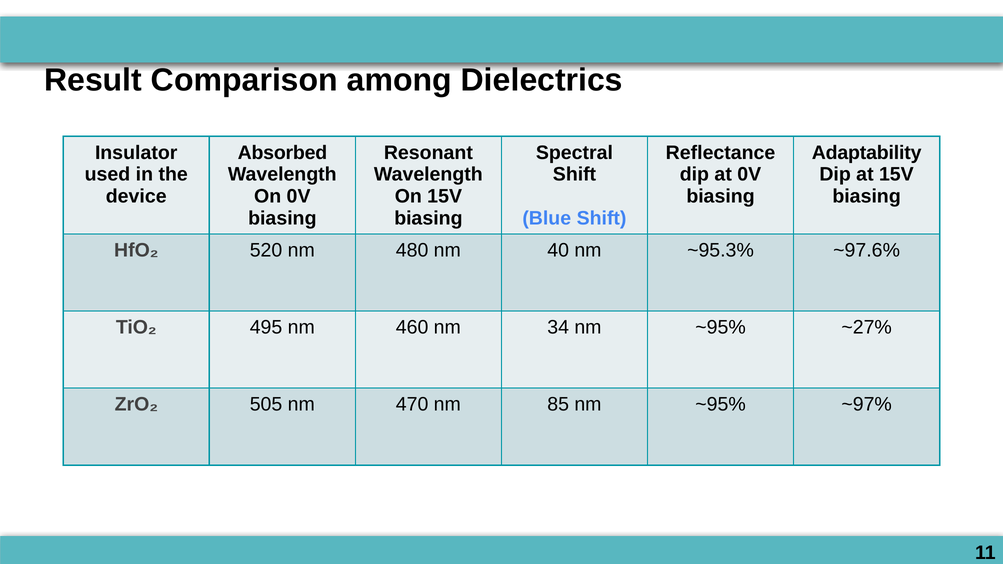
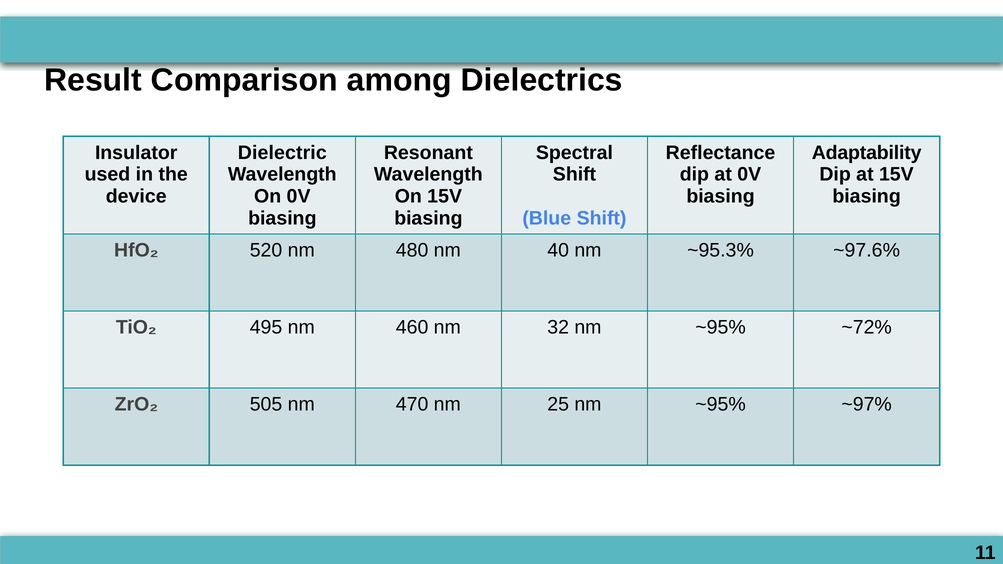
Absorbed: Absorbed -> Dielectric
34: 34 -> 32
~27%: ~27% -> ~72%
85: 85 -> 25
